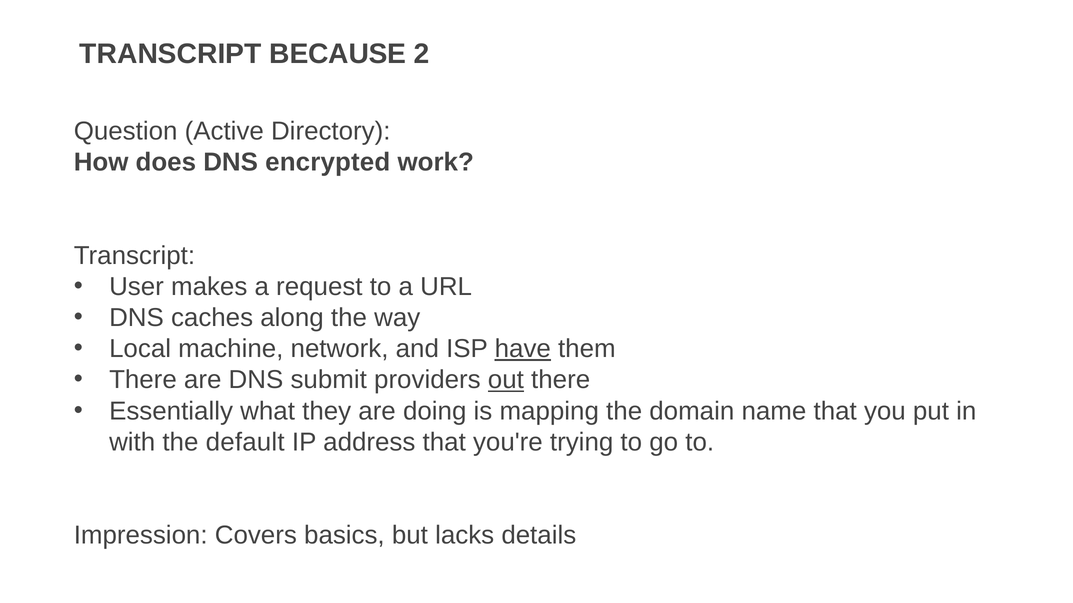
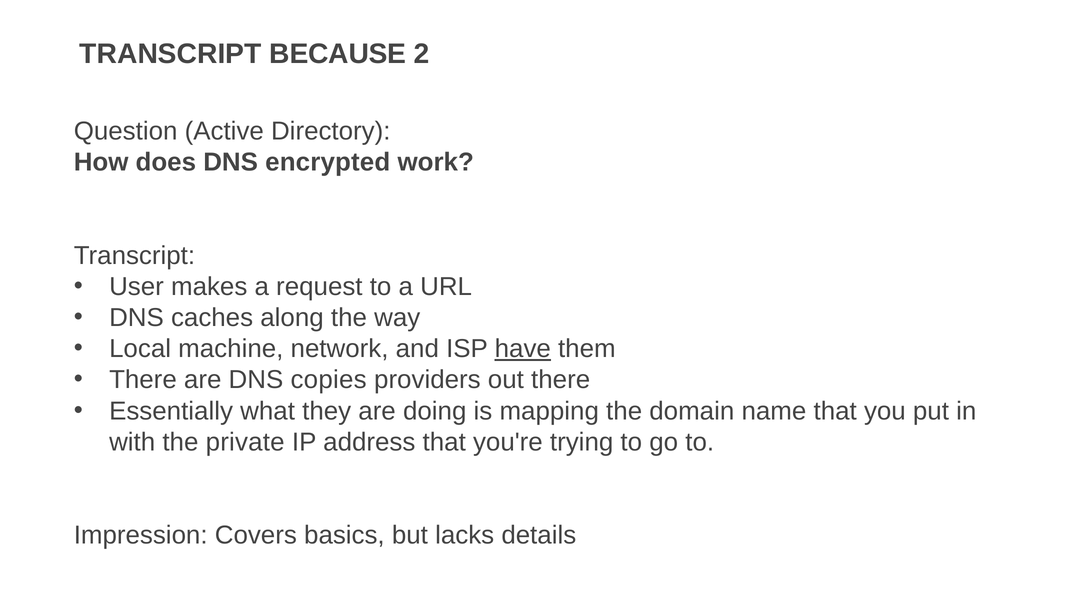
submit: submit -> copies
out underline: present -> none
default: default -> private
